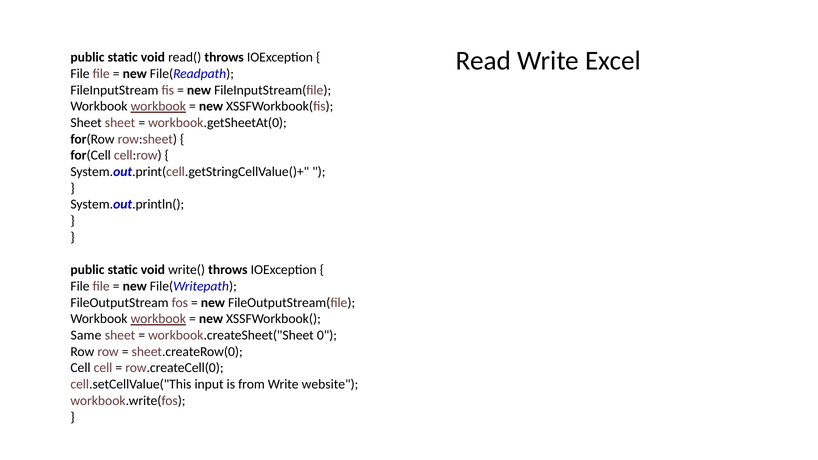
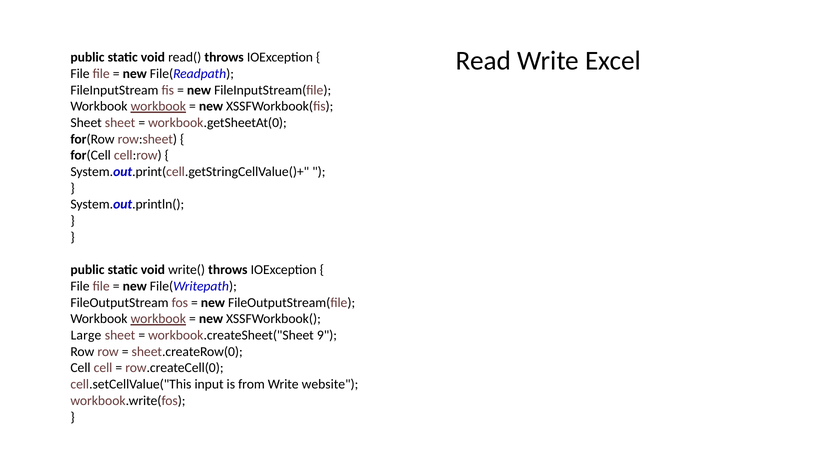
Same: Same -> Large
0: 0 -> 9
